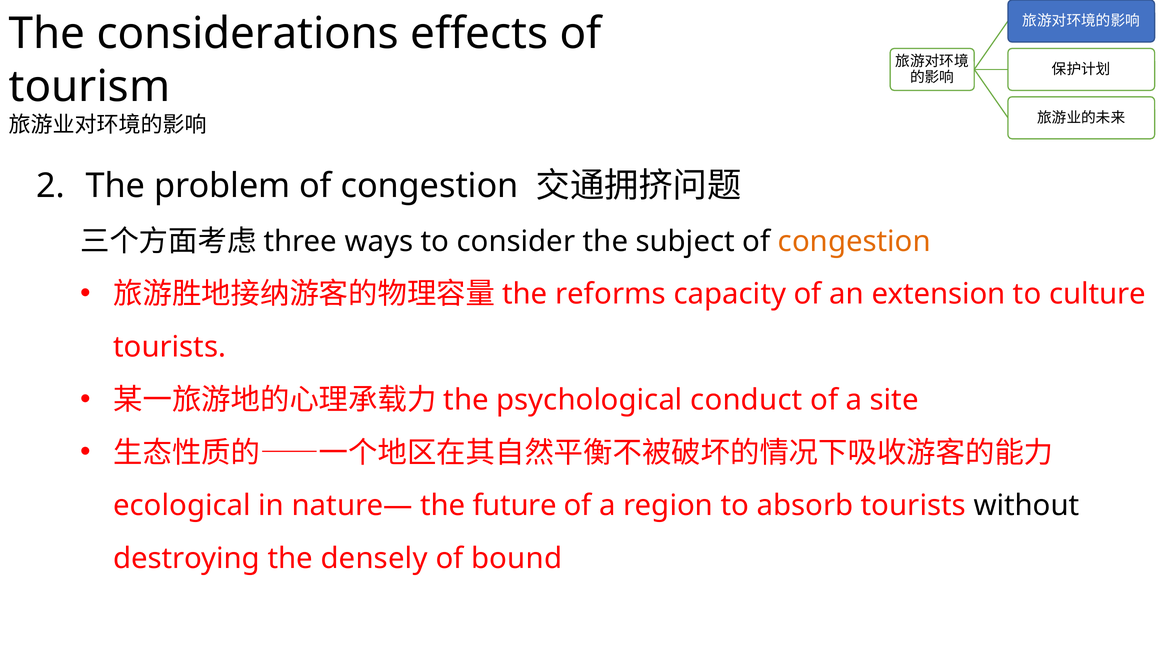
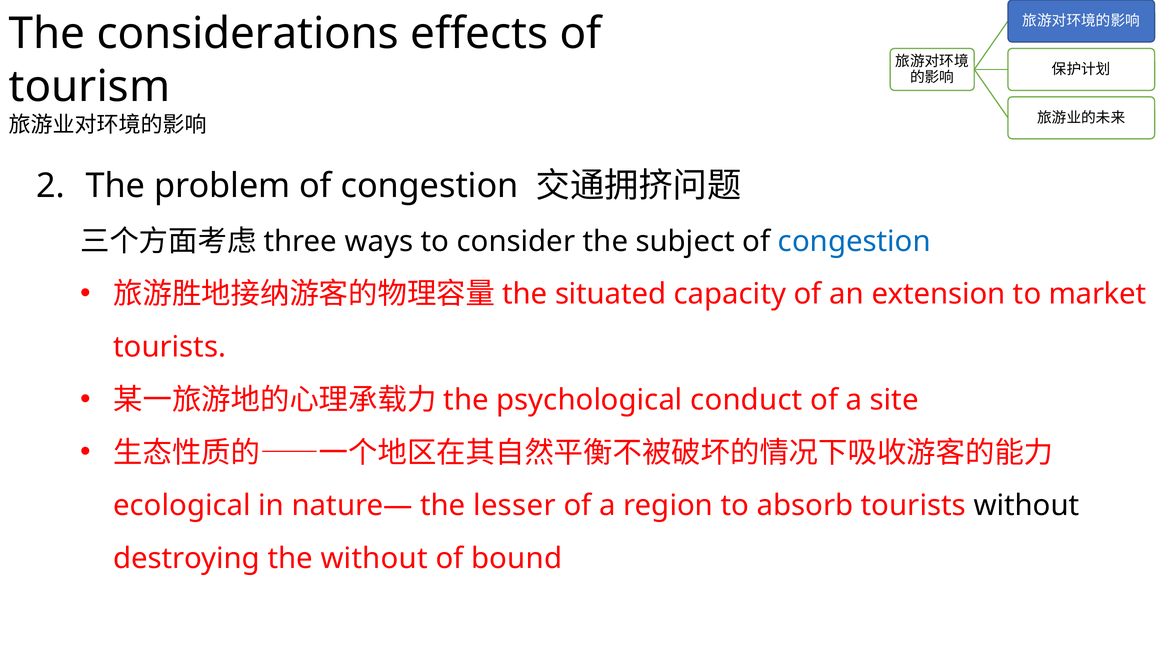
congestion at (854, 241) colour: orange -> blue
reforms: reforms -> situated
culture: culture -> market
future: future -> lesser
the densely: densely -> without
